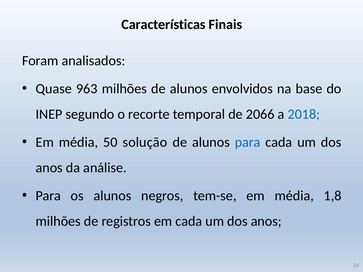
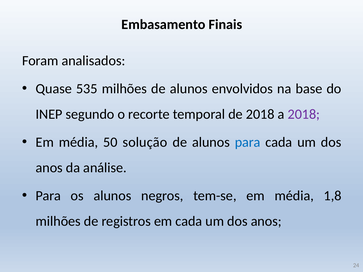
Características: Características -> Embasamento
963: 963 -> 535
de 2066: 2066 -> 2018
2018 at (304, 114) colour: blue -> purple
